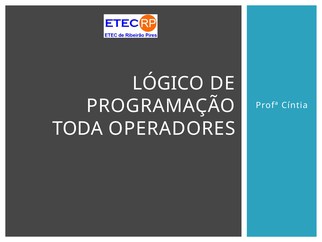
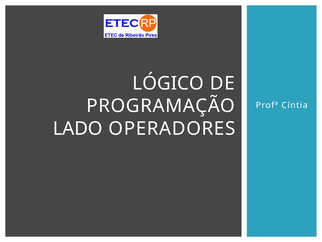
TODA: TODA -> LADO
